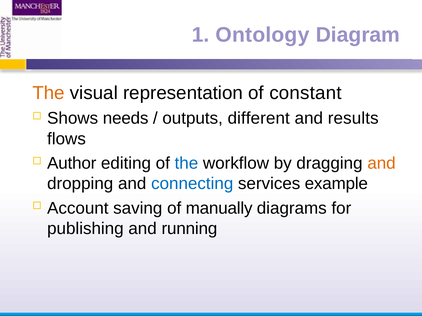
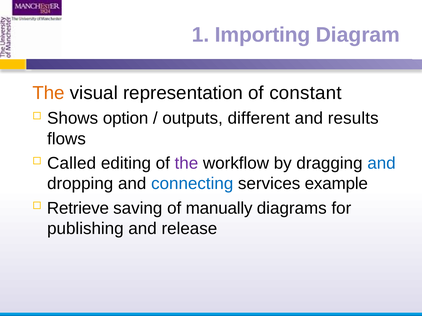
Ontology: Ontology -> Importing
needs: needs -> option
Author: Author -> Called
the at (186, 163) colour: blue -> purple
and at (382, 163) colour: orange -> blue
Account: Account -> Retrieve
running: running -> release
